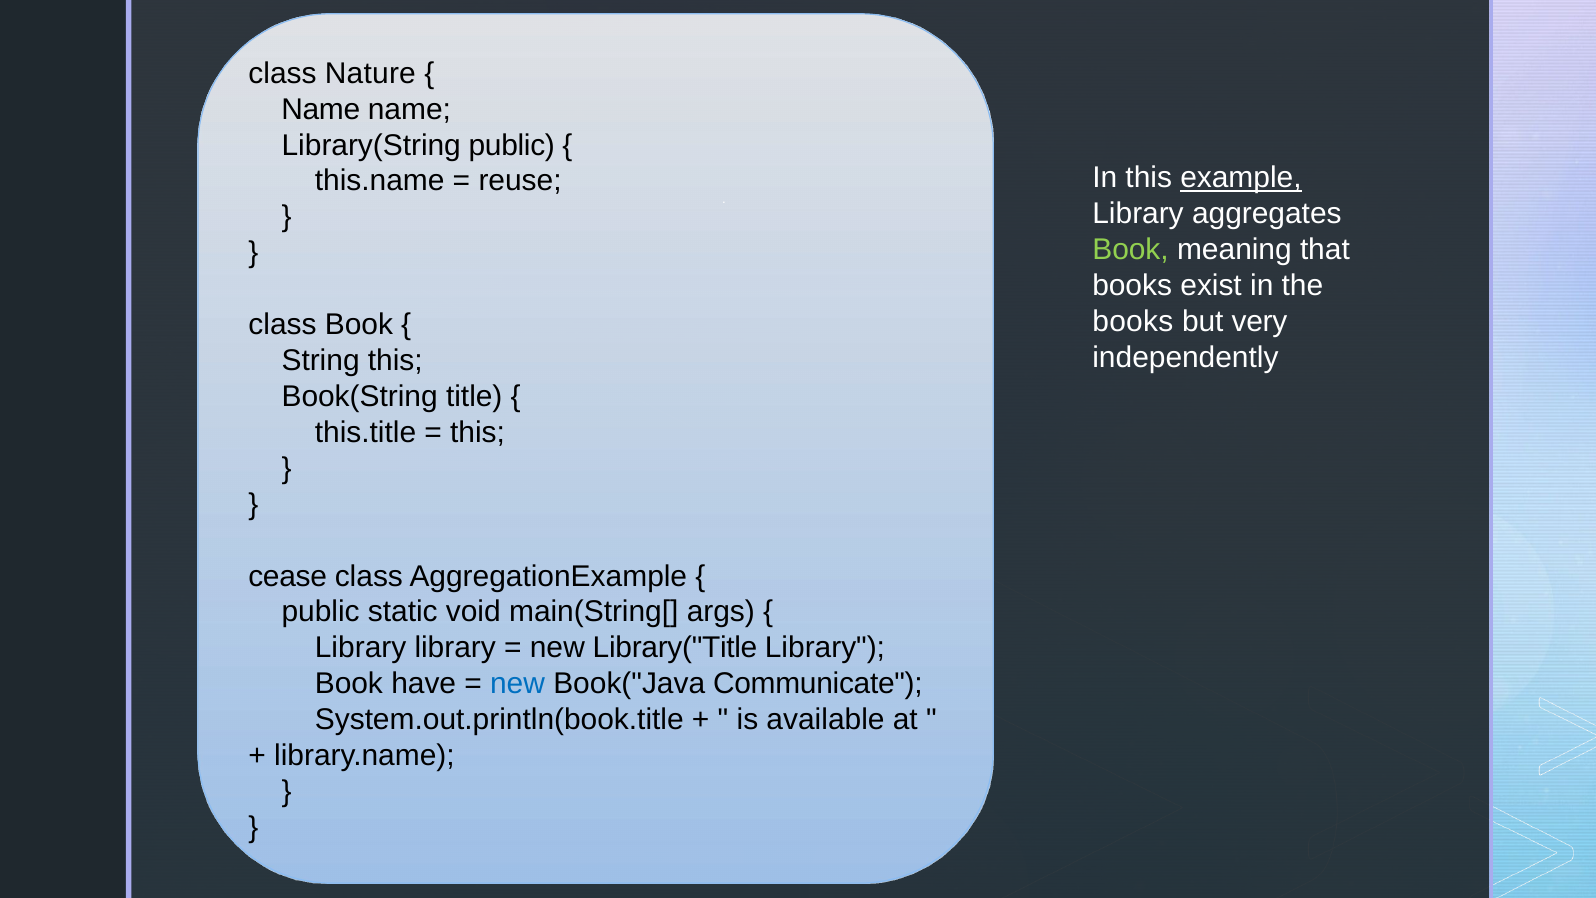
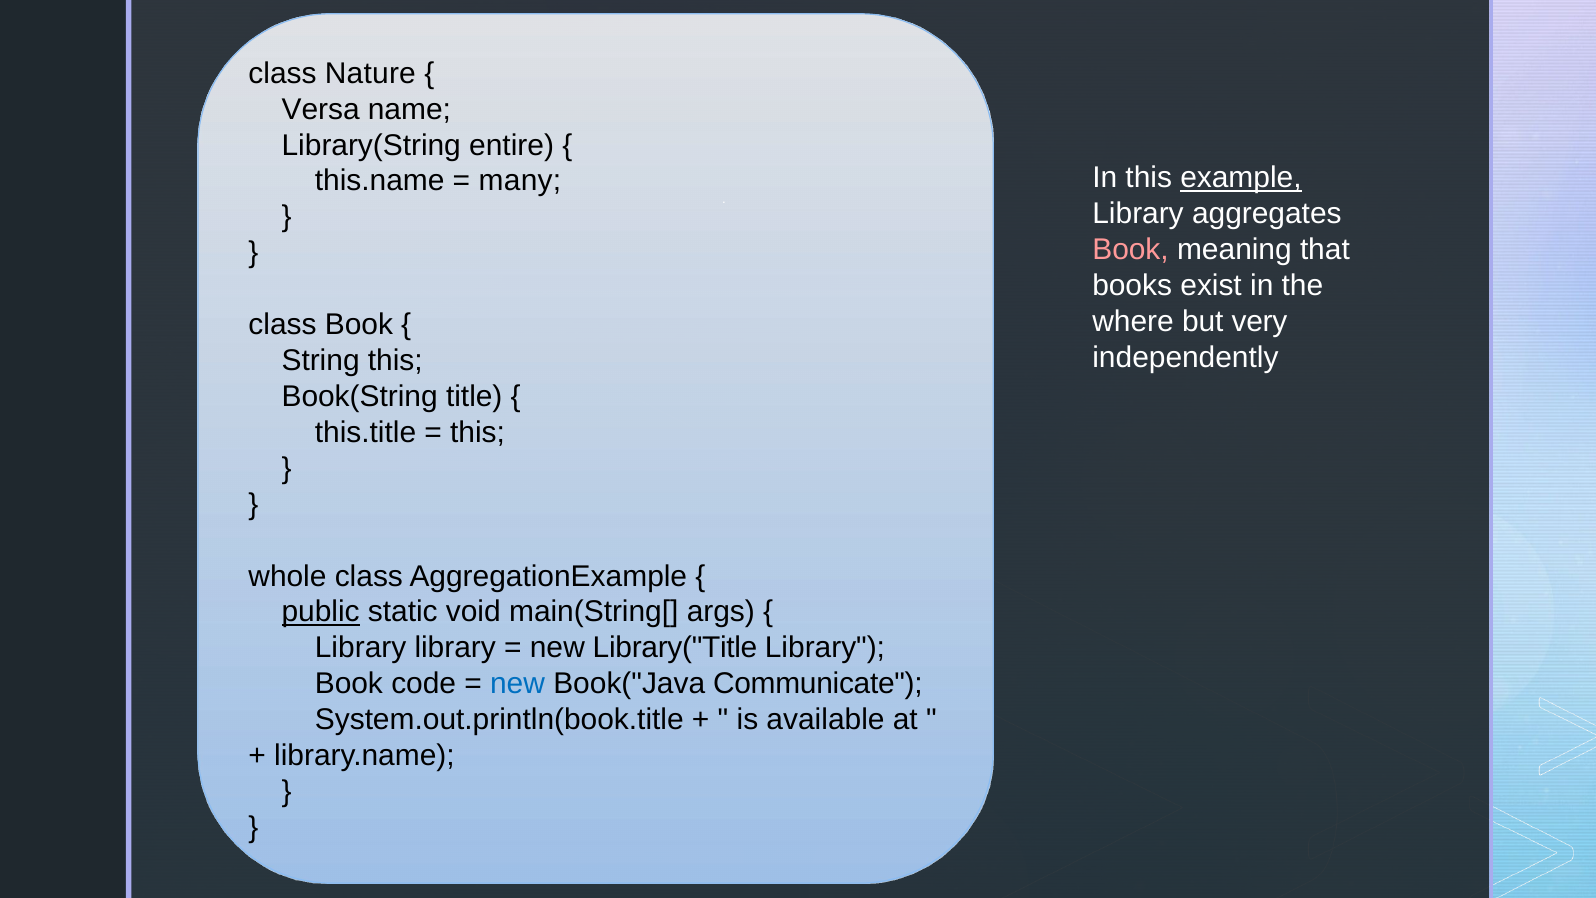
Name at (321, 109): Name -> Versa
Library(String public: public -> entire
reuse: reuse -> many
Book at (1131, 250) colour: light green -> pink
books at (1133, 321): books -> where
cease: cease -> whole
public at (321, 612) underline: none -> present
have: have -> code
